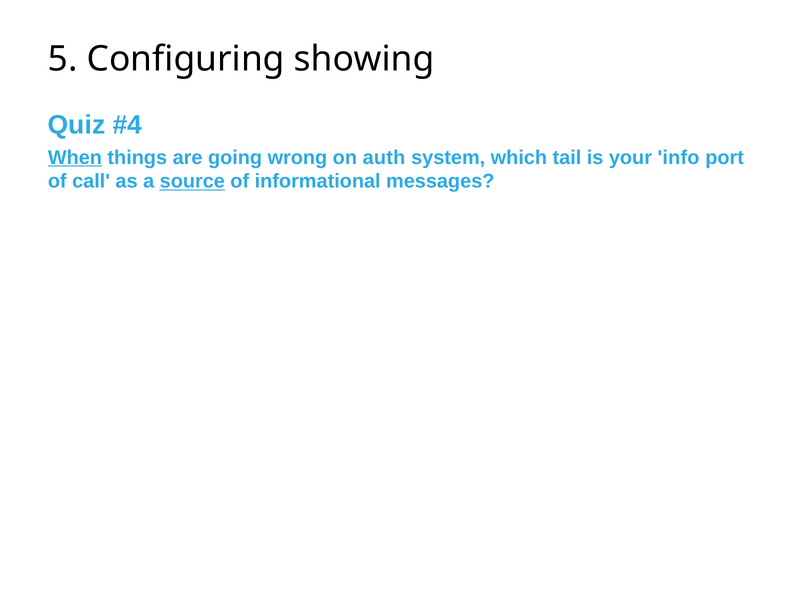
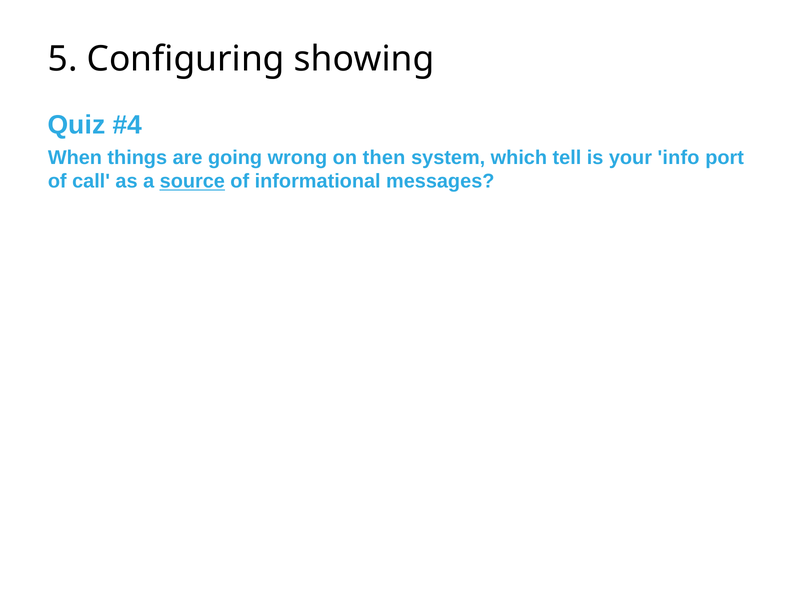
When underline: present -> none
auth: auth -> then
tail: tail -> tell
